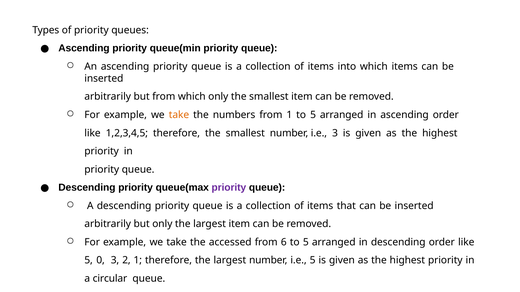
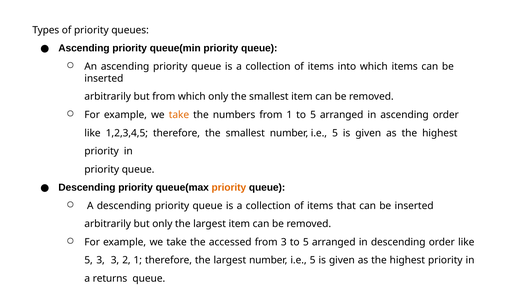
smallest number i.e 3: 3 -> 5
priority at (229, 188) colour: purple -> orange
from 6: 6 -> 3
5 0: 0 -> 3
circular: circular -> returns
